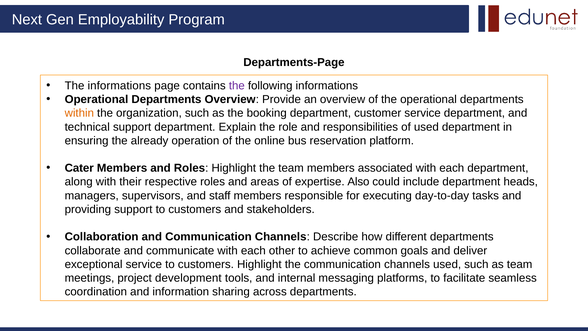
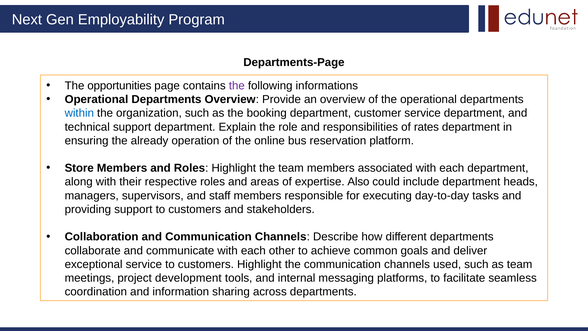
The informations: informations -> opportunities
within colour: orange -> blue
of used: used -> rates
Cater: Cater -> Store
